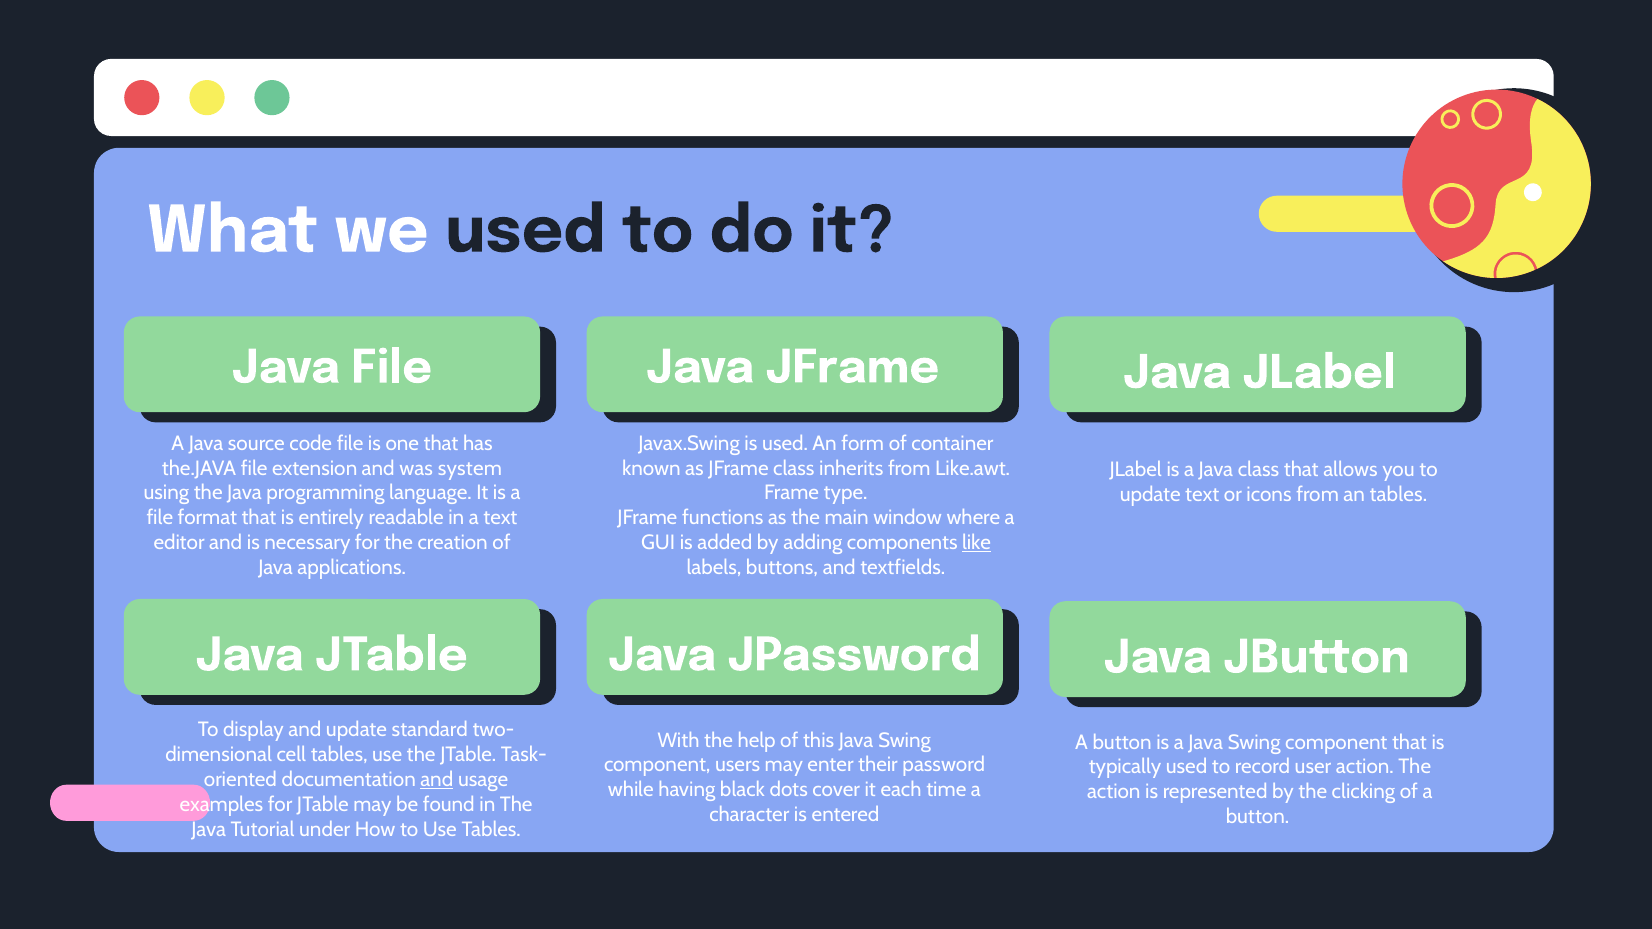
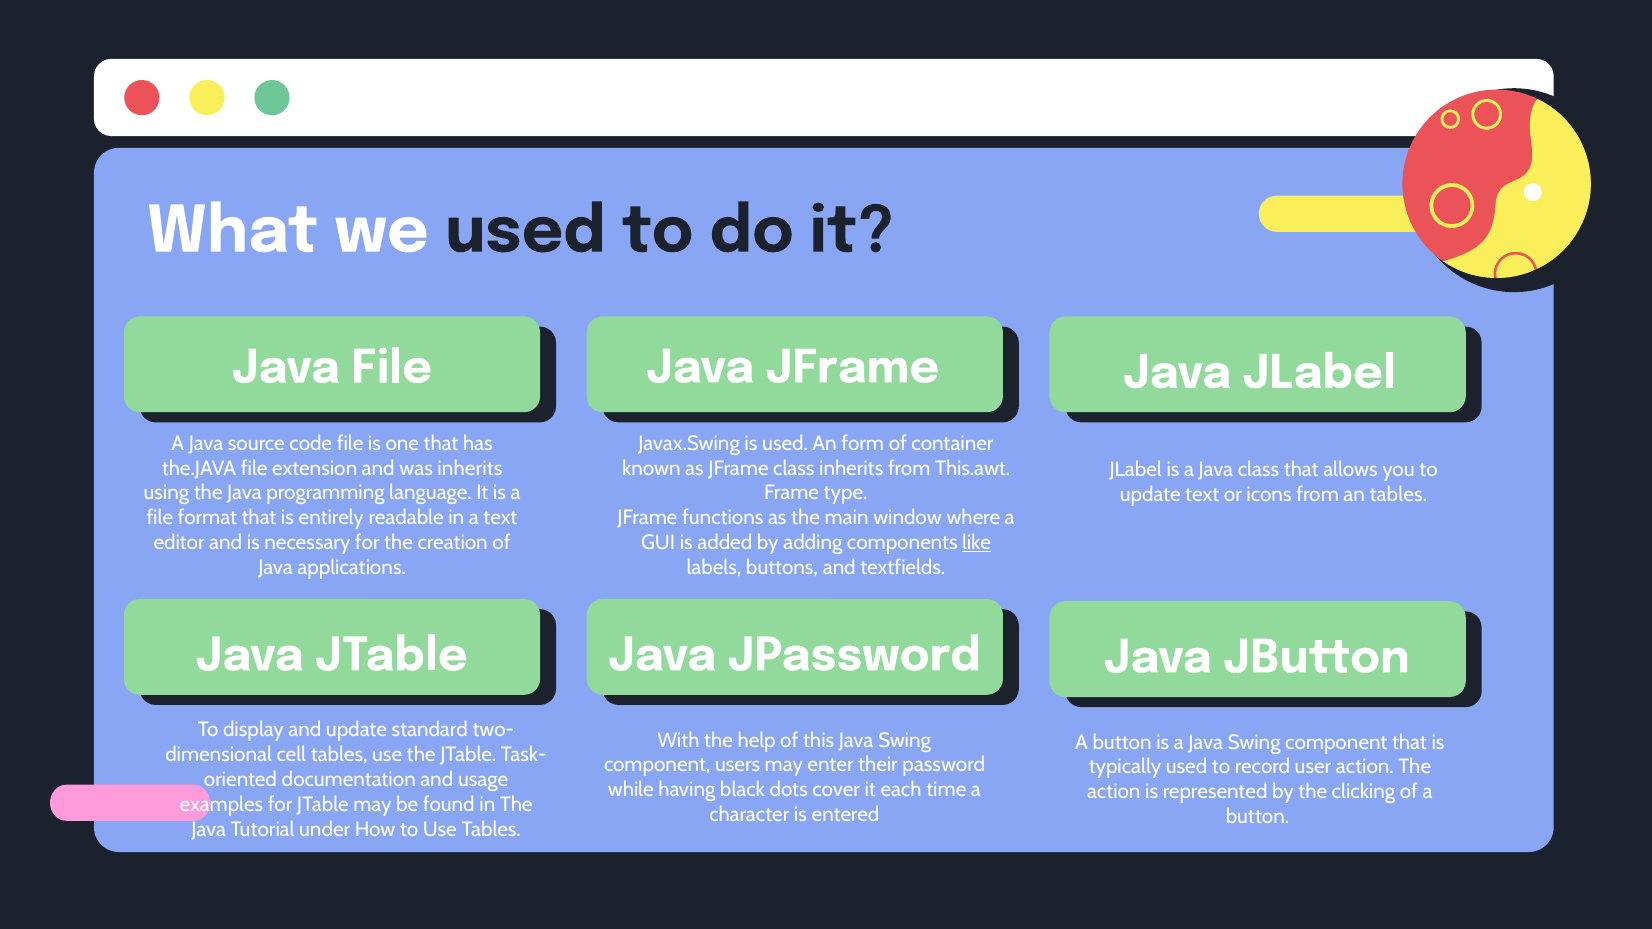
was system: system -> inherits
Like.awt: Like.awt -> This.awt
and at (437, 780) underline: present -> none
